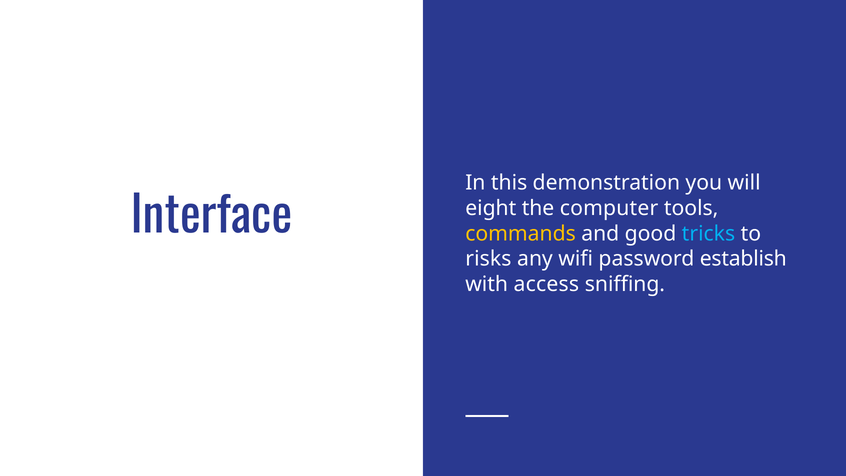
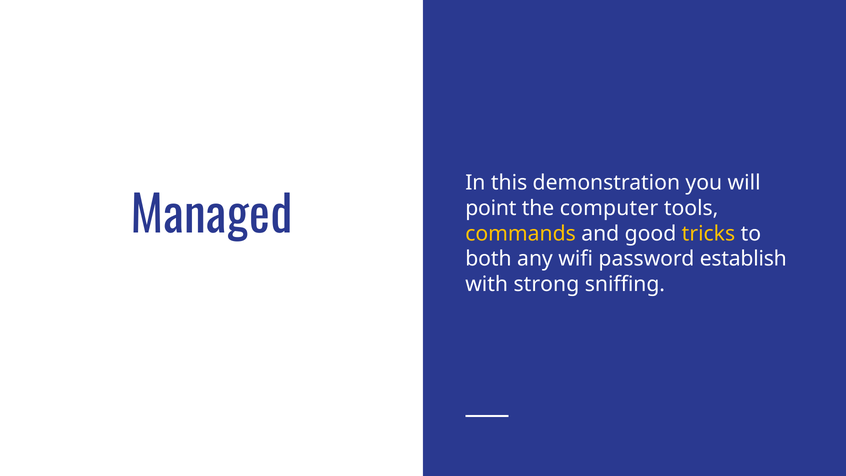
Interface: Interface -> Managed
eight: eight -> point
tricks colour: light blue -> yellow
risks: risks -> both
access: access -> strong
